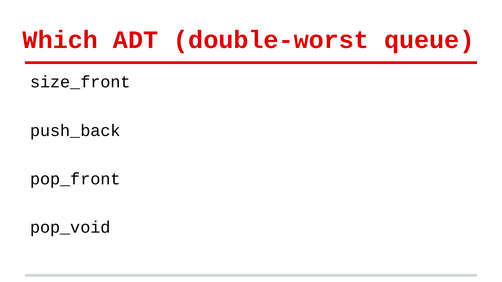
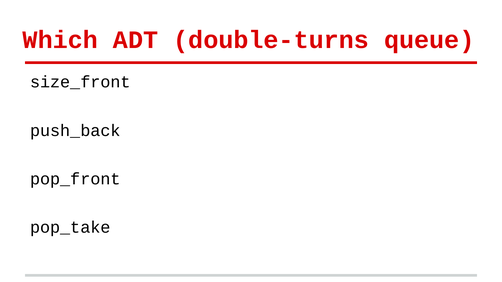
double-worst: double-worst -> double-turns
pop_void: pop_void -> pop_take
